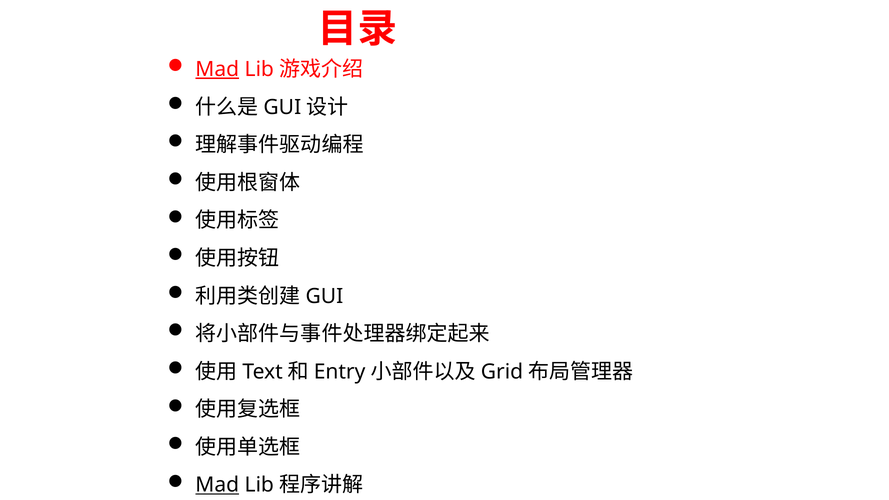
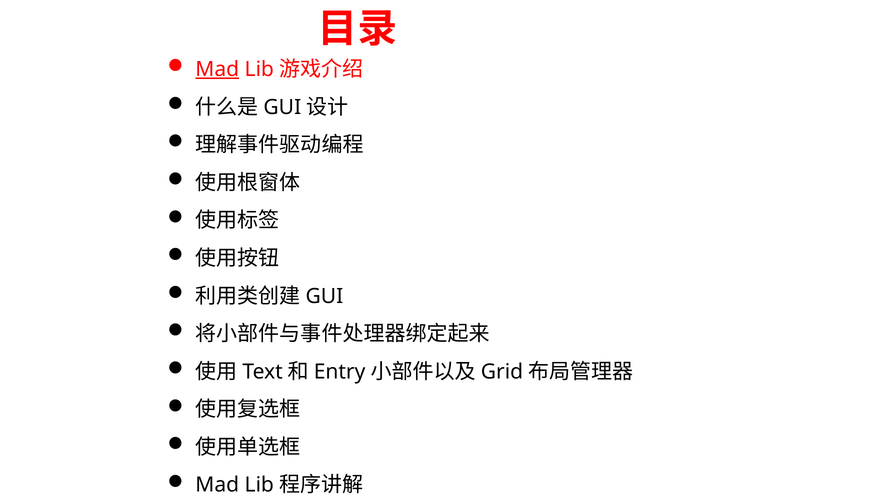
Mad at (217, 485) underline: present -> none
